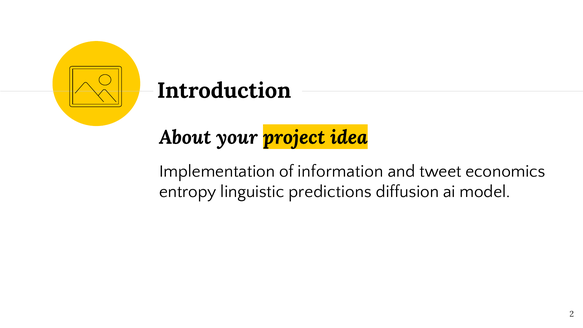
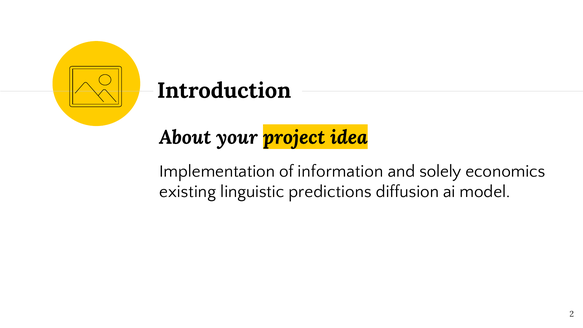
tweet: tweet -> solely
entropy: entropy -> existing
